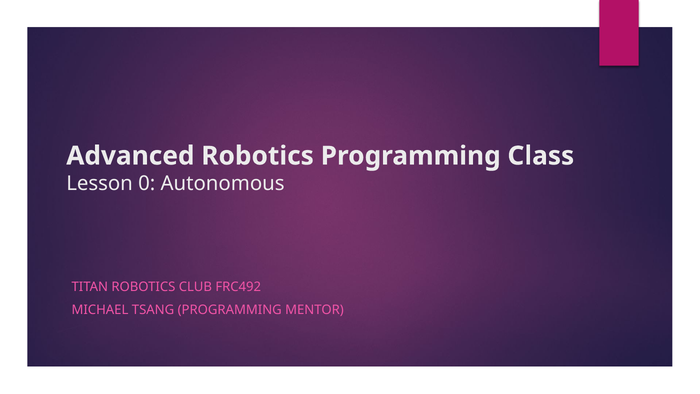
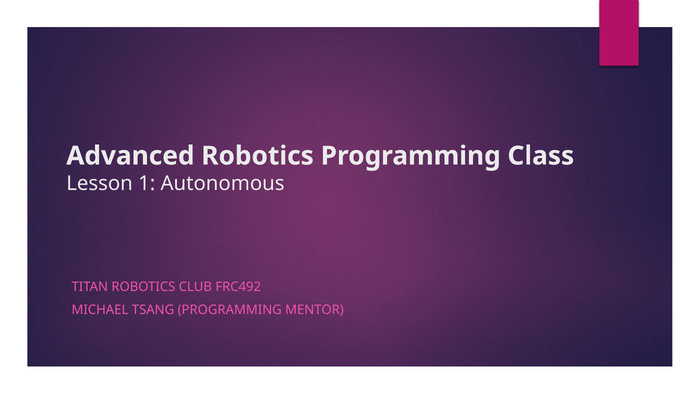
0: 0 -> 1
